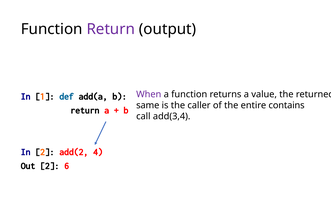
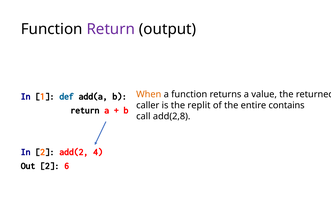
When colour: purple -> orange
same: same -> caller
caller: caller -> replit
add(3,4: add(3,4 -> add(2,8
